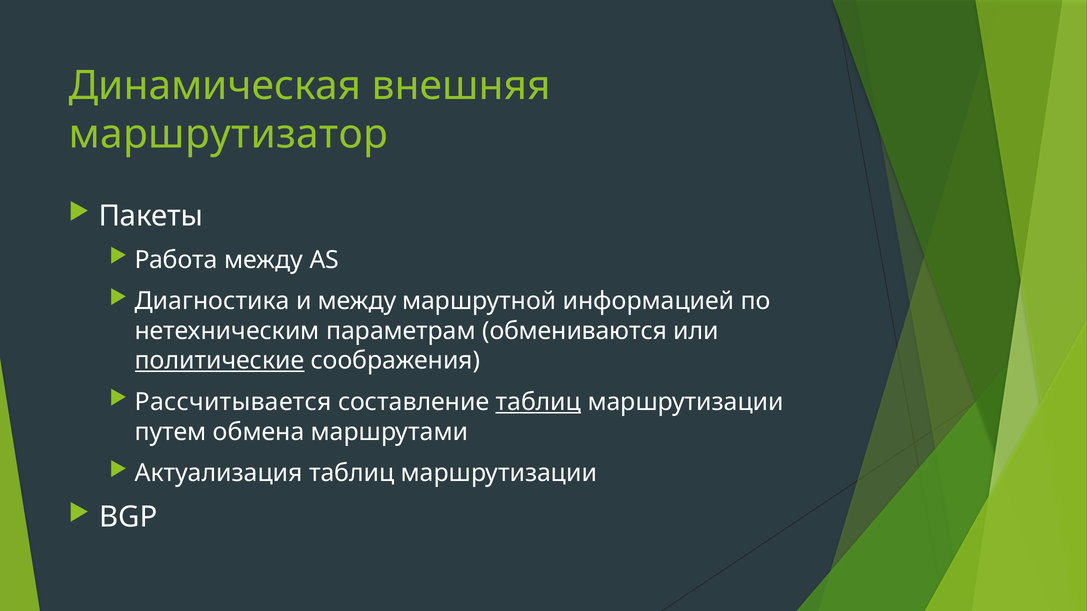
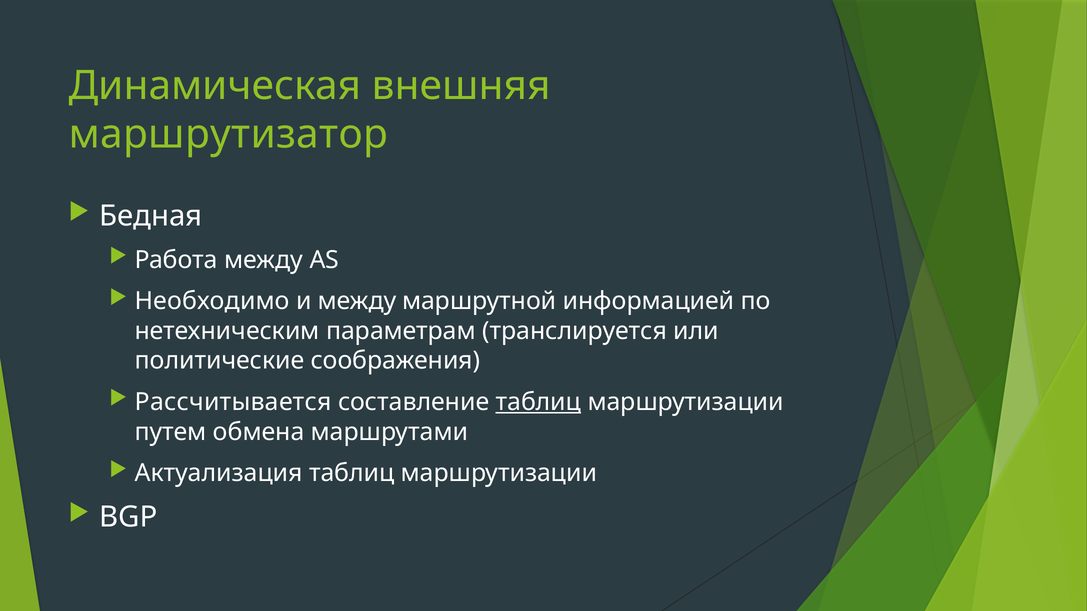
Пакеты: Пакеты -> Бедная
Диагностика: Диагностика -> Необходимо
обмениваются: обмениваются -> транслируется
политические underline: present -> none
